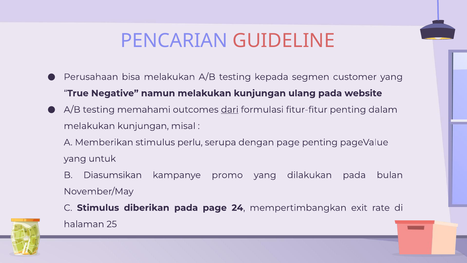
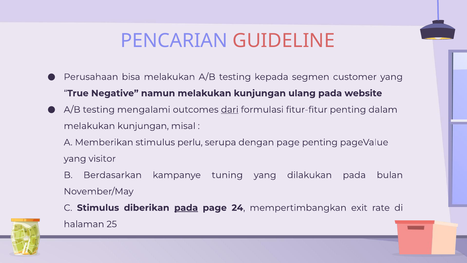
memahami: memahami -> mengalami
untuk: untuk -> visitor
Diasumsikan: Diasumsikan -> Berdasarkan
promo: promo -> tuning
pada at (186, 208) underline: none -> present
